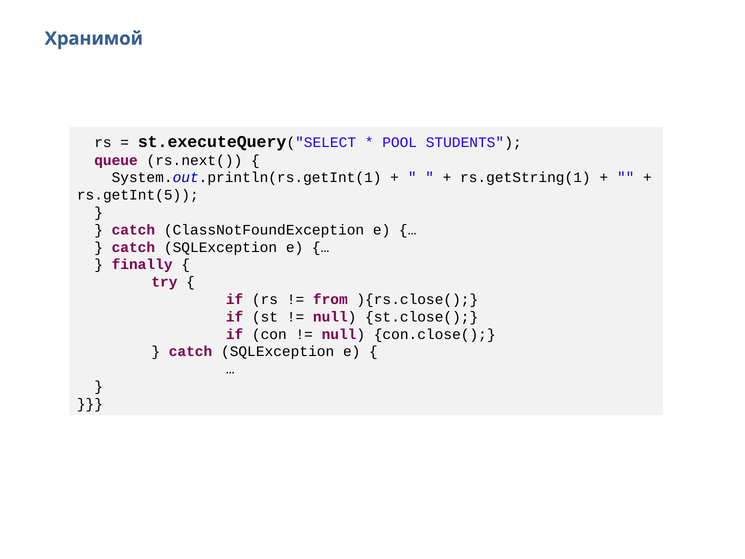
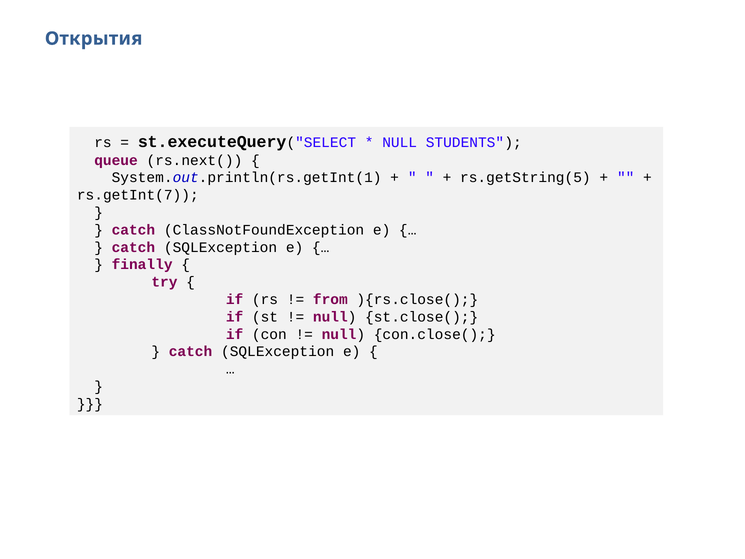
Хранимой: Хранимой -> Открытия
POOL at (400, 142): POOL -> NULL
rs.getString(1: rs.getString(1 -> rs.getString(5
rs.getInt(5: rs.getInt(5 -> rs.getInt(7
